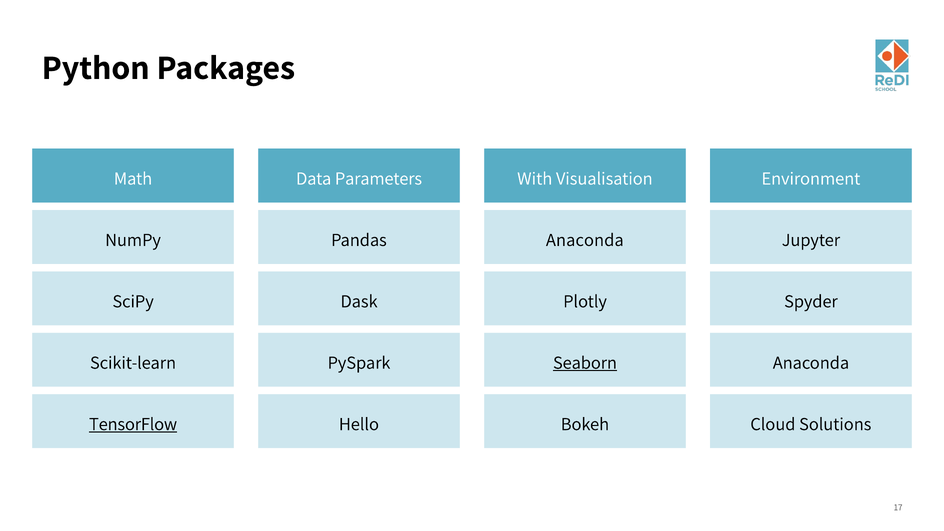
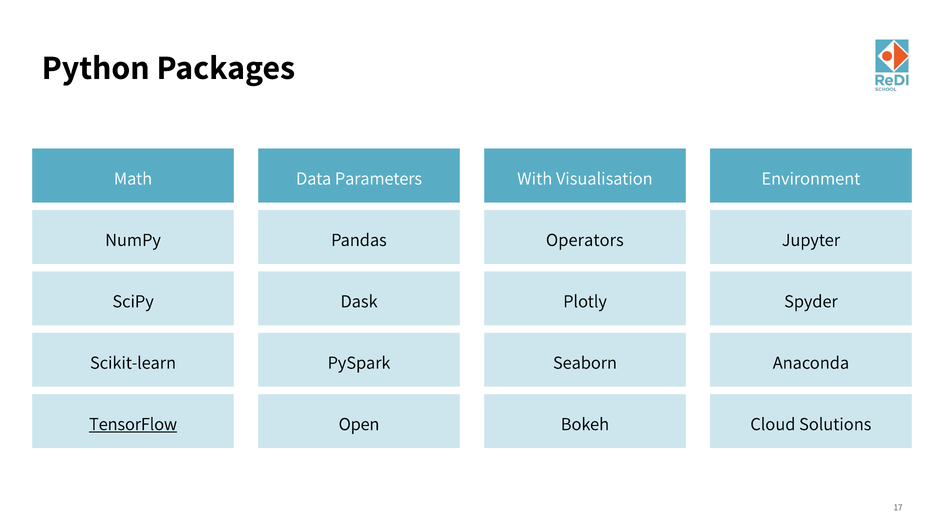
NumPy Anaconda: Anaconda -> Operators
Seaborn underline: present -> none
Hello: Hello -> Open
